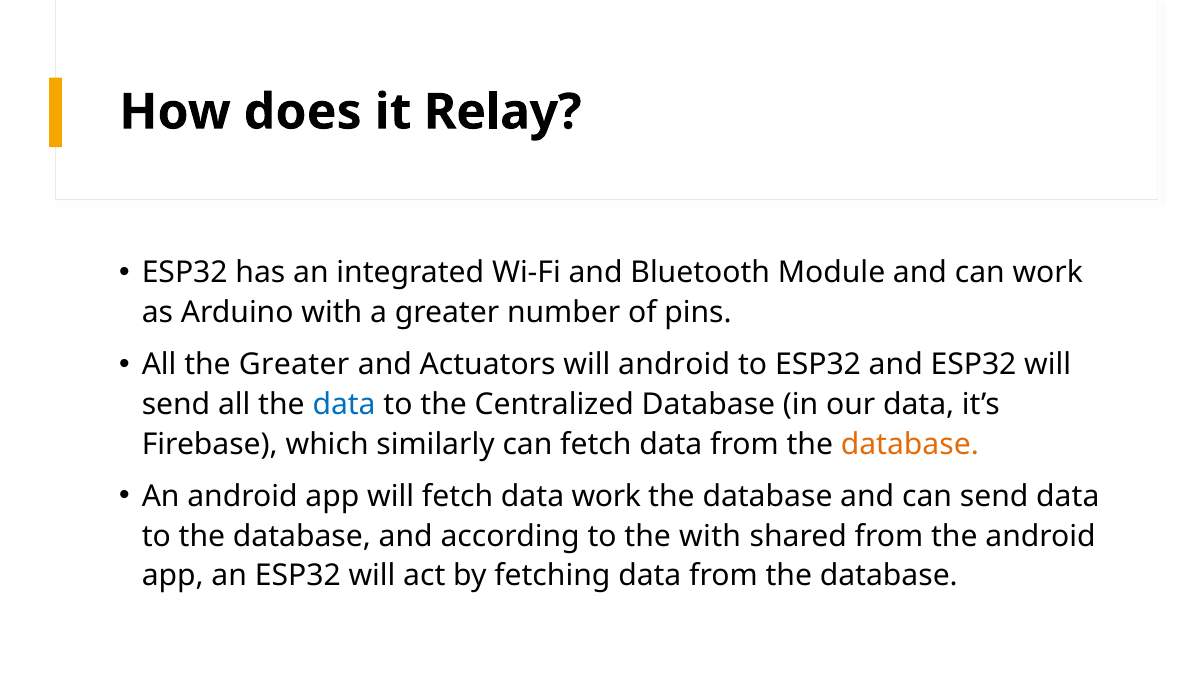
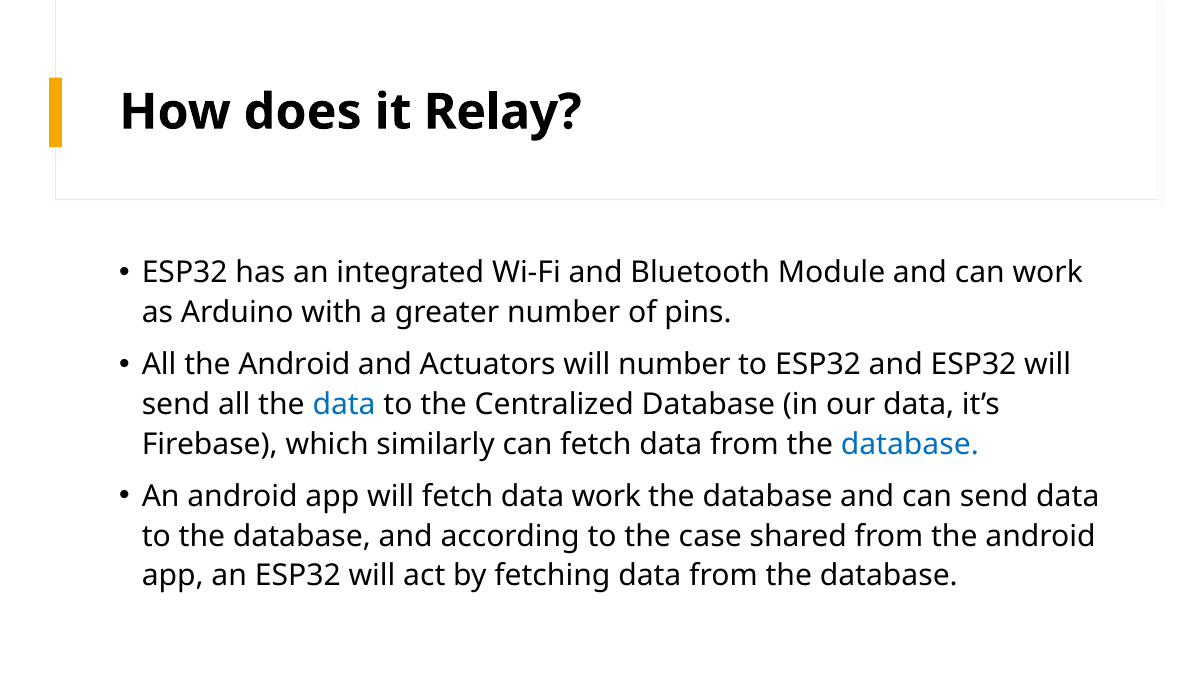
All the Greater: Greater -> Android
will android: android -> number
database at (910, 444) colour: orange -> blue
the with: with -> case
